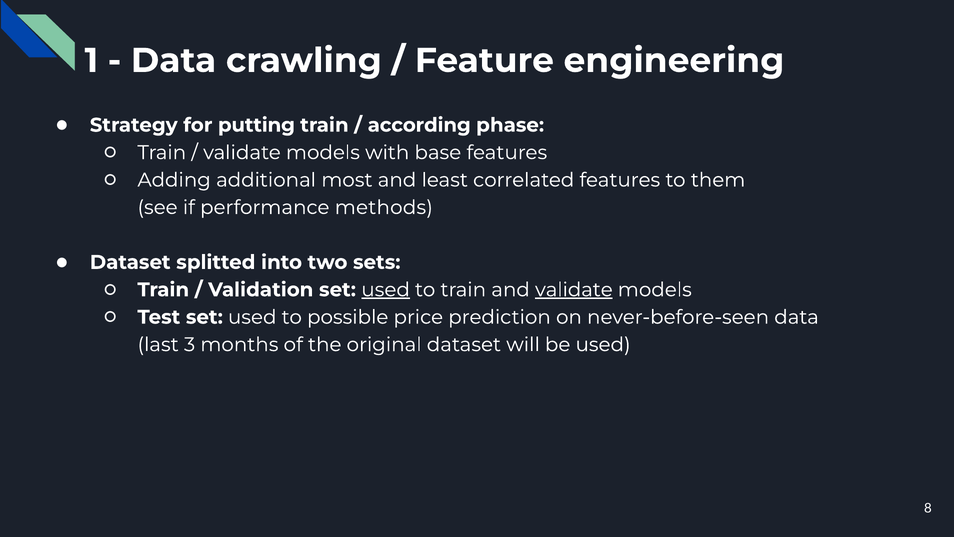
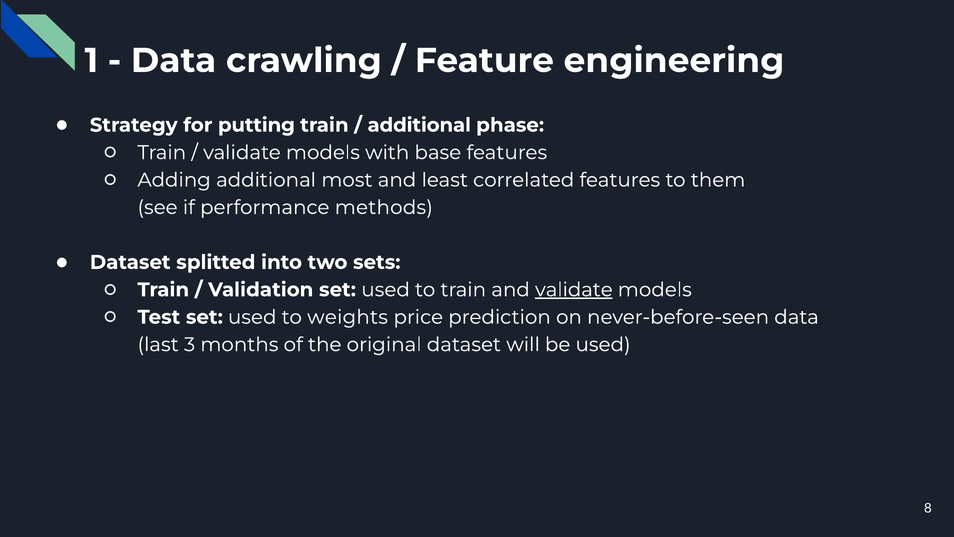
according at (419, 125): according -> additional
used at (386, 290) underline: present -> none
possible: possible -> weights
